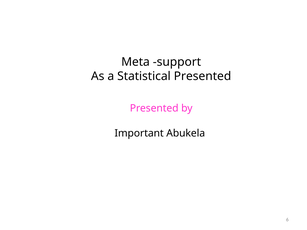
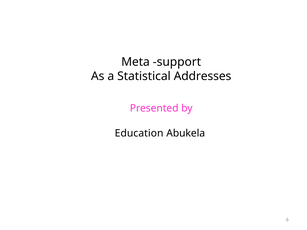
Statistical Presented: Presented -> Addresses
Important: Important -> Education
